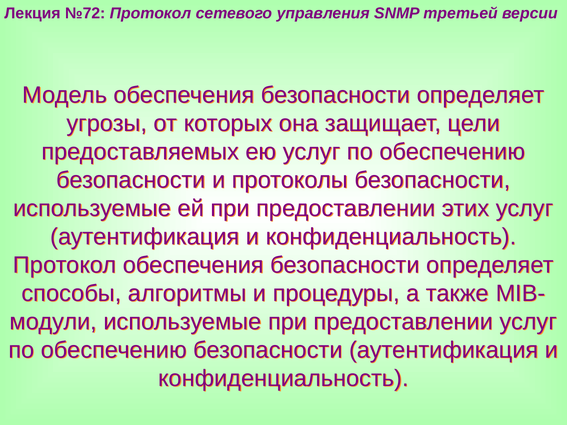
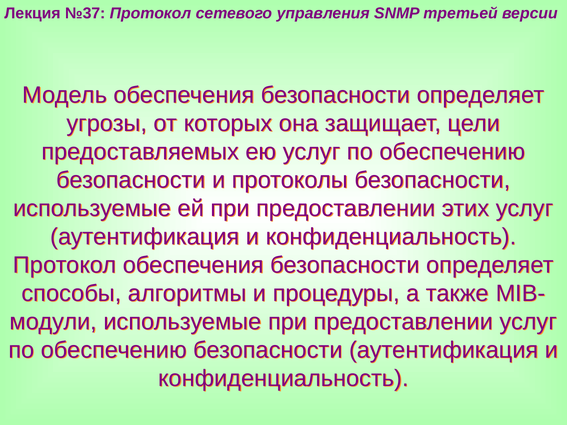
№72: №72 -> №37
